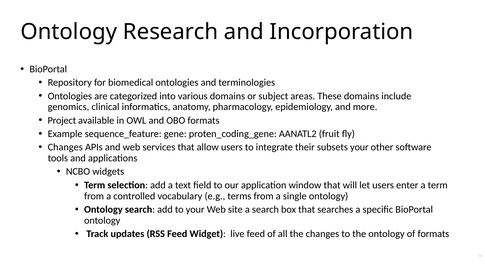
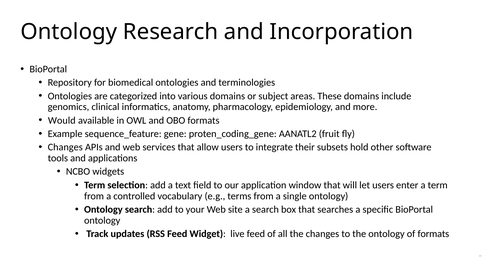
Project: Project -> Would
subsets your: your -> hold
